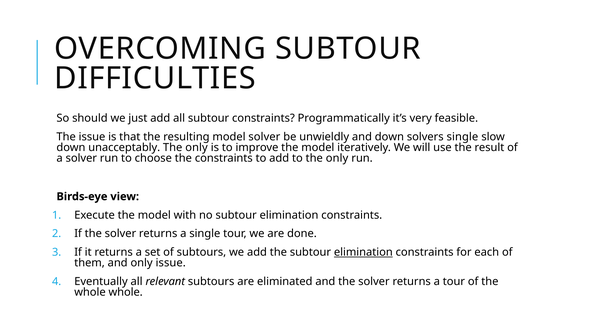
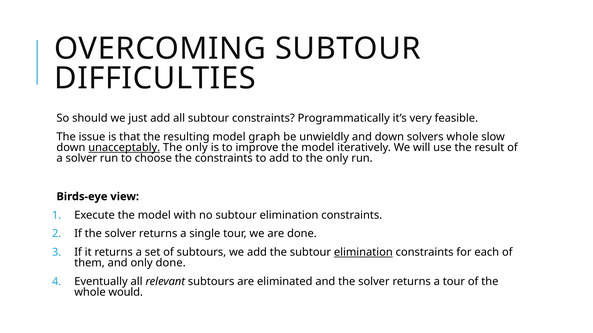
model solver: solver -> graph
solvers single: single -> whole
unacceptably underline: none -> present
only issue: issue -> done
whole whole: whole -> would
